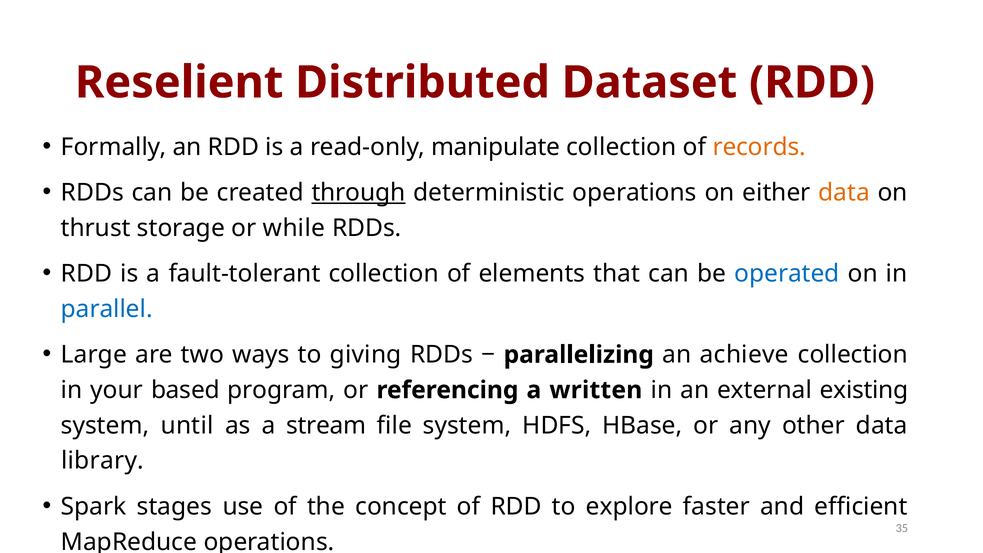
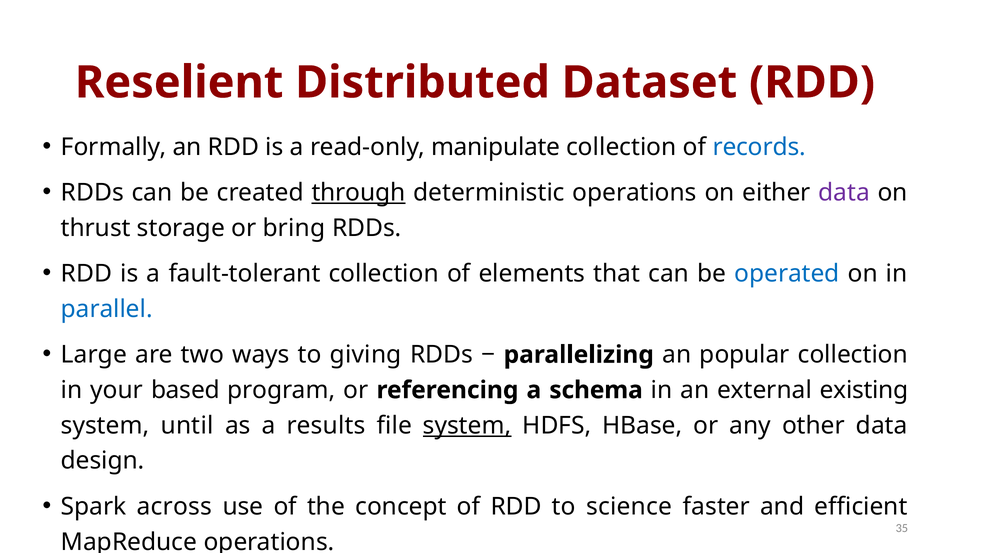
records colour: orange -> blue
data at (844, 193) colour: orange -> purple
while: while -> bring
achieve: achieve -> popular
written: written -> schema
stream: stream -> results
system at (467, 425) underline: none -> present
library: library -> design
stages: stages -> across
explore: explore -> science
